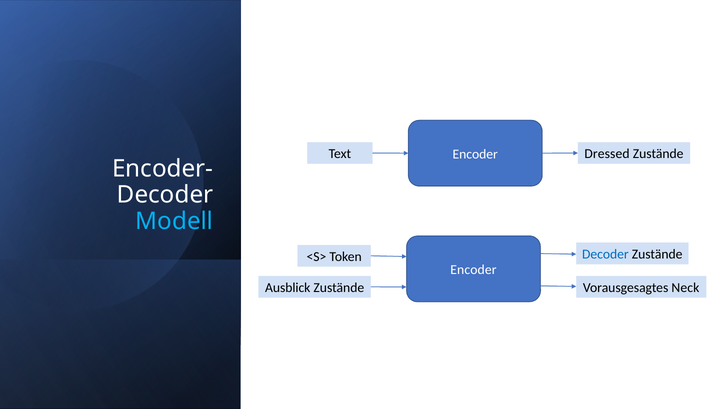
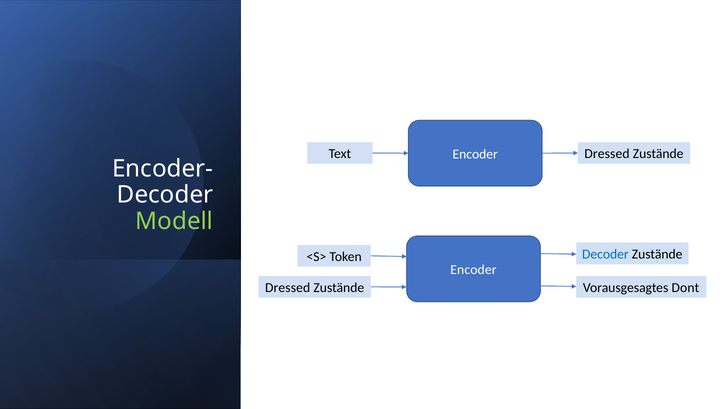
Modell colour: light blue -> light green
Ausblick at (288, 288): Ausblick -> Dressed
Neck: Neck -> Dont
